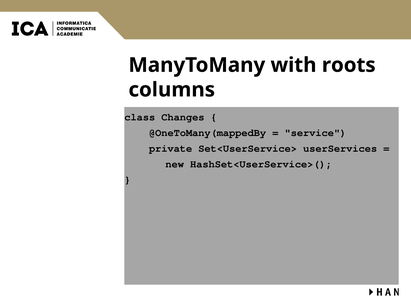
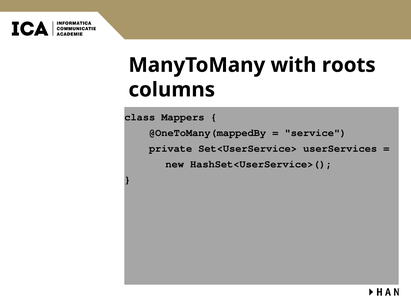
Changes: Changes -> Mappers
